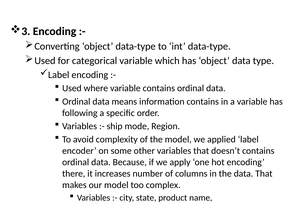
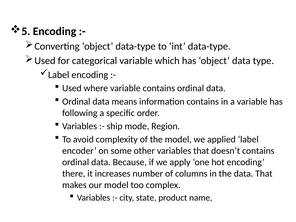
3: 3 -> 5
